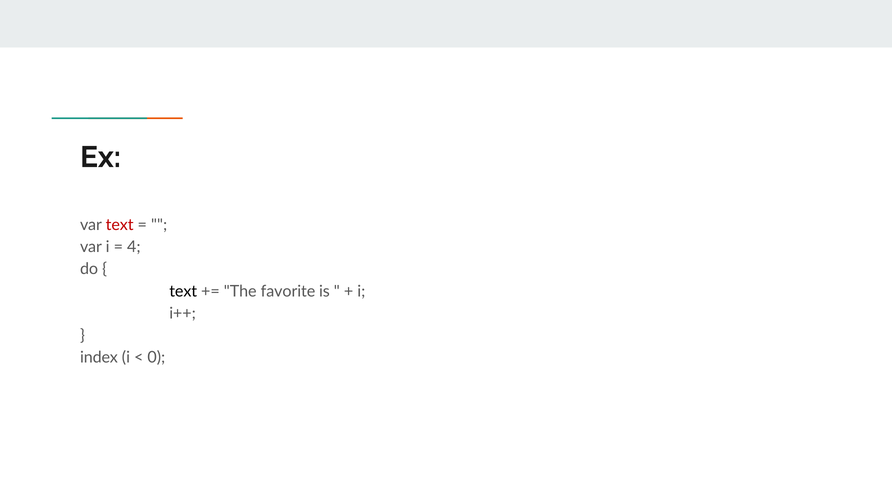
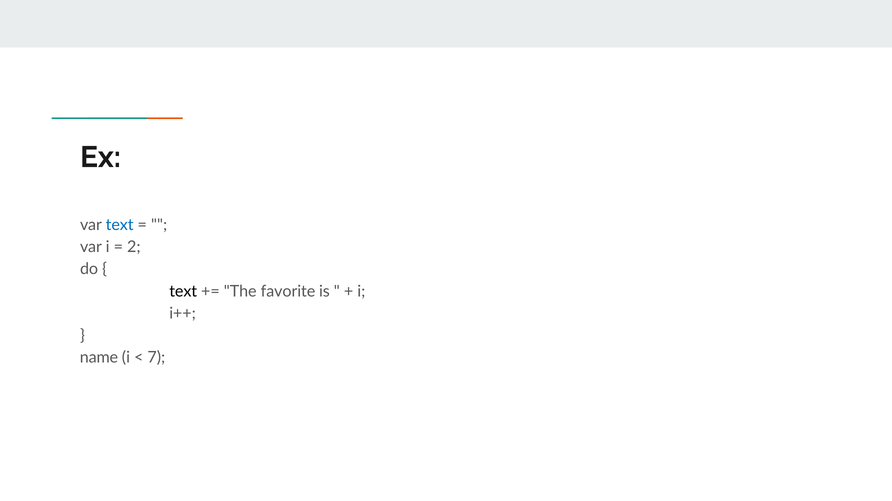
text at (120, 225) colour: red -> blue
4: 4 -> 2
index: index -> name
0: 0 -> 7
